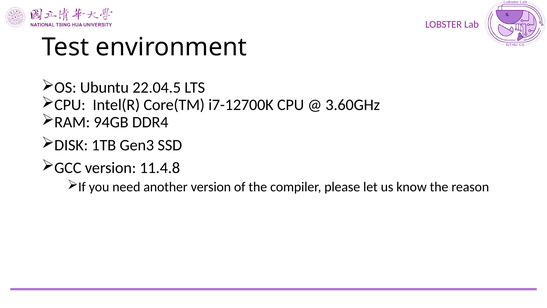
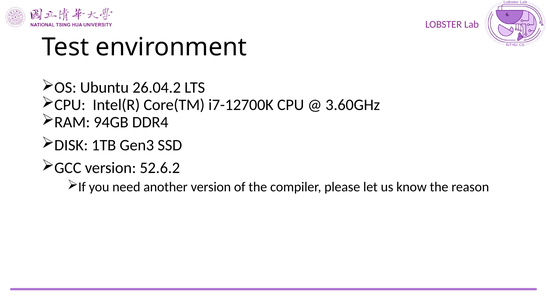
22.04.5: 22.04.5 -> 26.04.2
11.4.8: 11.4.8 -> 52.6.2
